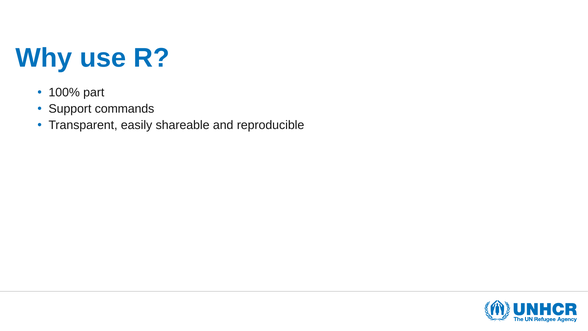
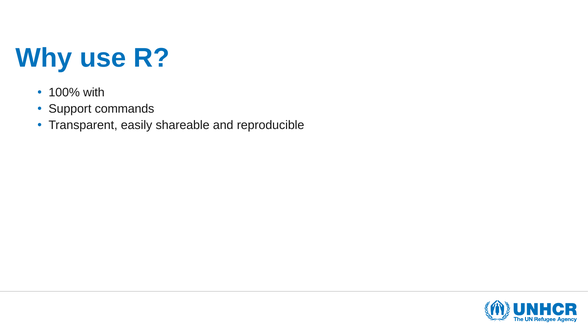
part: part -> with
